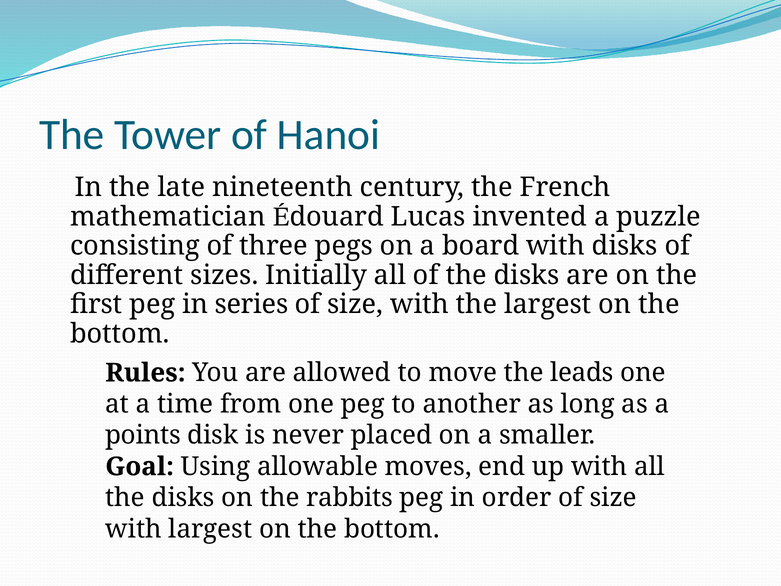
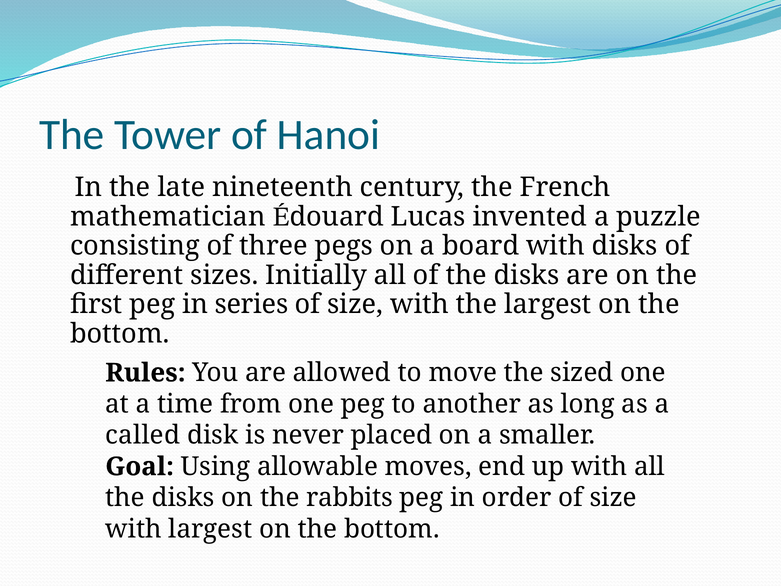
leads: leads -> sized
points: points -> called
